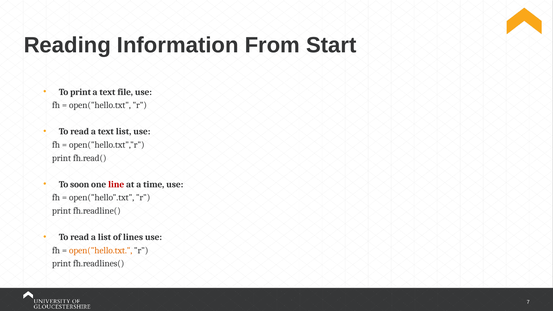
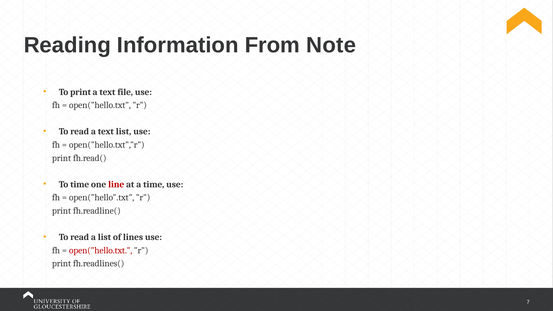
Start: Start -> Note
To soon: soon -> time
open("hello.txt at (101, 250) colour: orange -> red
